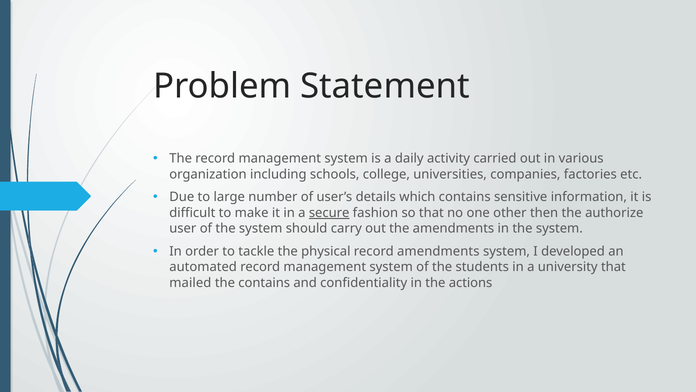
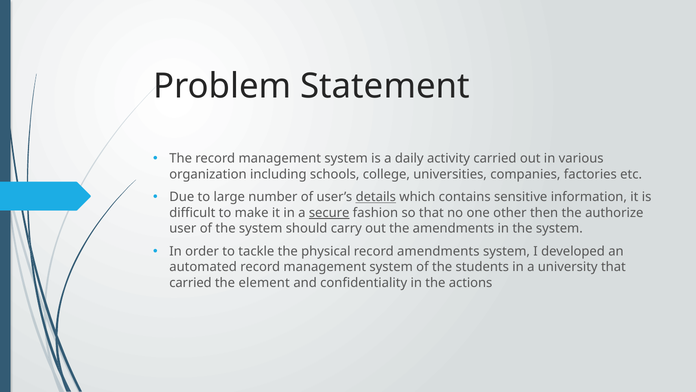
details underline: none -> present
mailed at (190, 282): mailed -> carried
the contains: contains -> element
